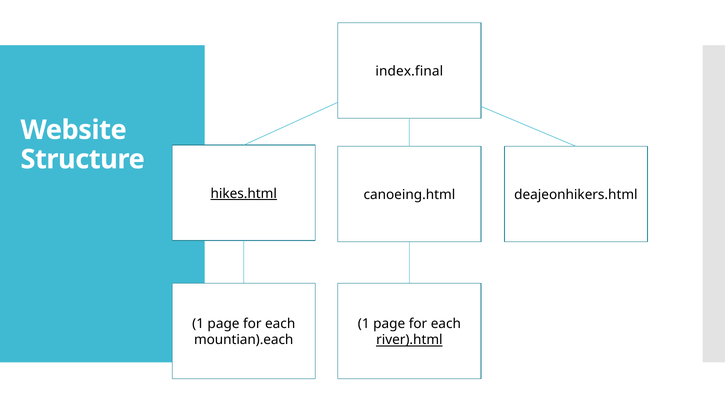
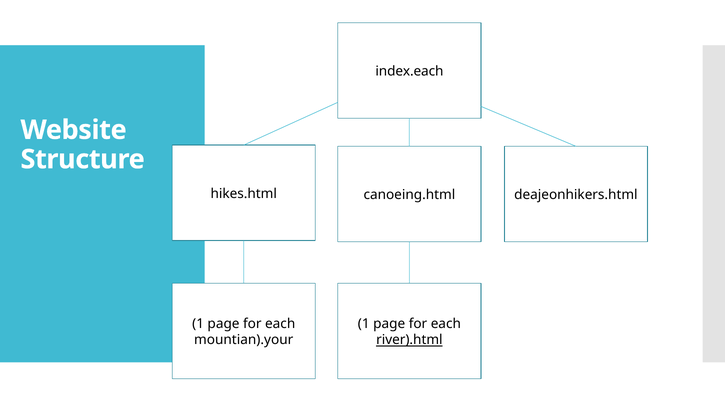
index.final: index.final -> index.each
hikes.html underline: present -> none
mountian).each: mountian).each -> mountian).your
